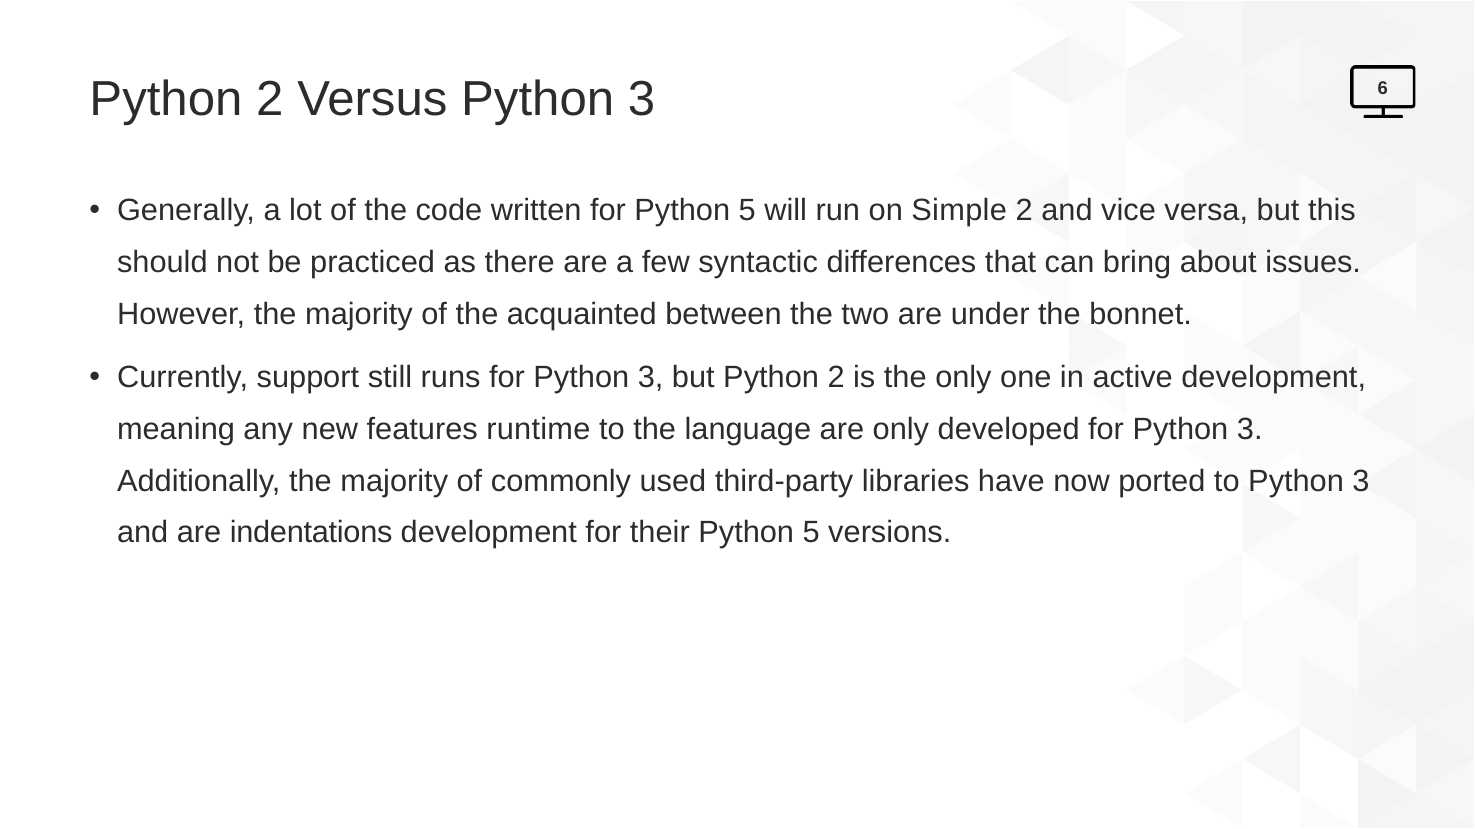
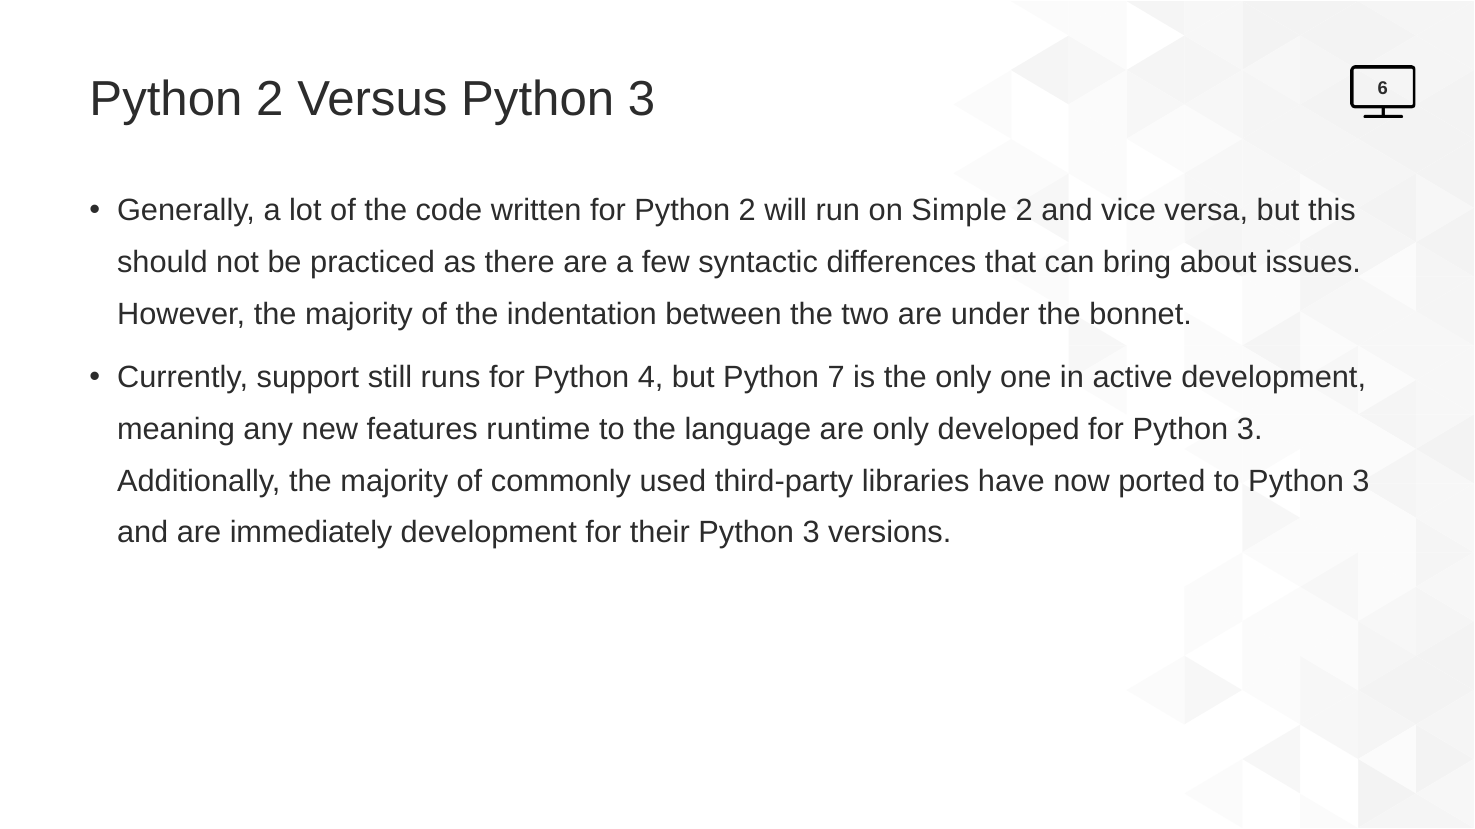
for Python 5: 5 -> 2
acquainted: acquainted -> indentation
runs for Python 3: 3 -> 4
but Python 2: 2 -> 7
indentations: indentations -> immediately
their Python 5: 5 -> 3
